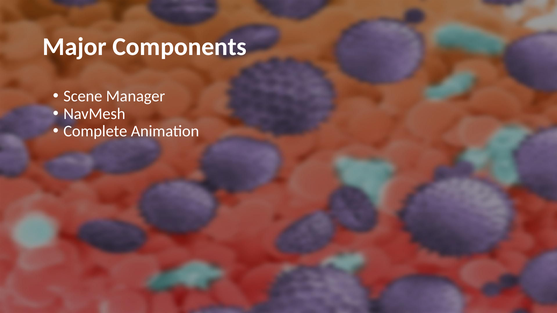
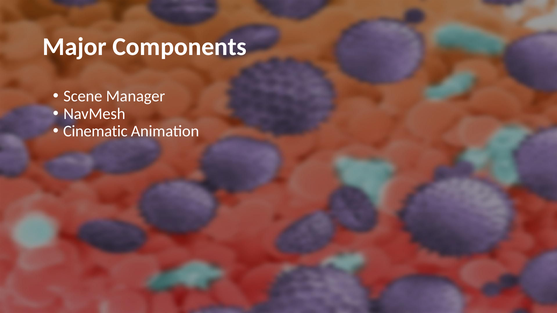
Complete: Complete -> Cinematic
